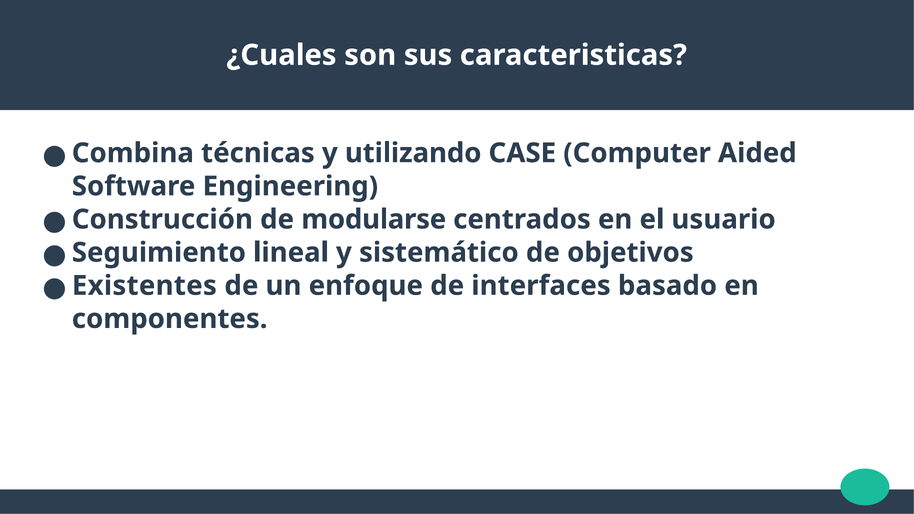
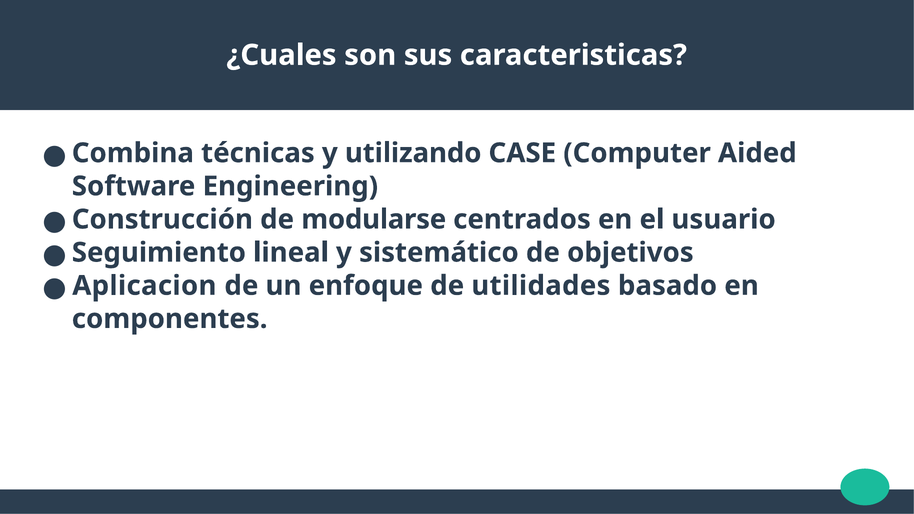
Existentes: Existentes -> Aplicacion
interfaces: interfaces -> utilidades
